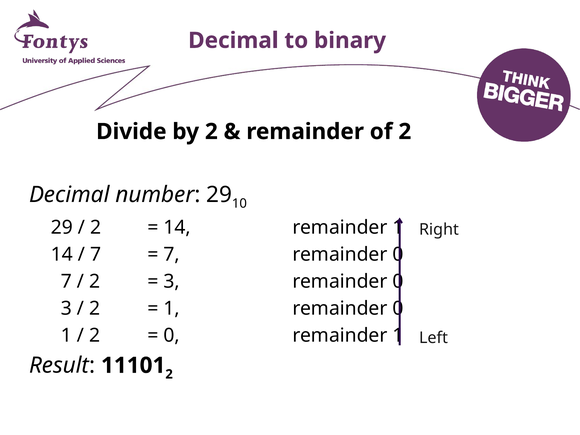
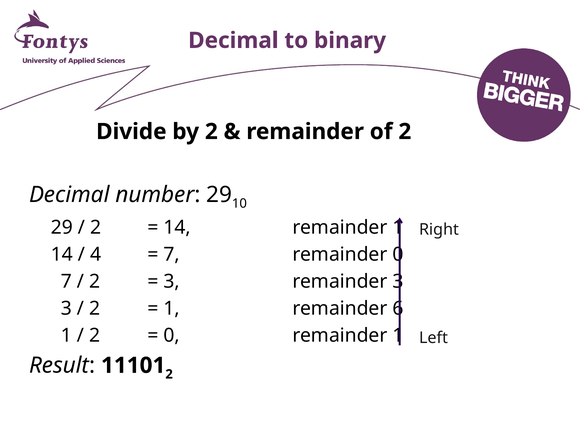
7 at (96, 254): 7 -> 4
3 remainder 0: 0 -> 3
1 remainder 0: 0 -> 6
